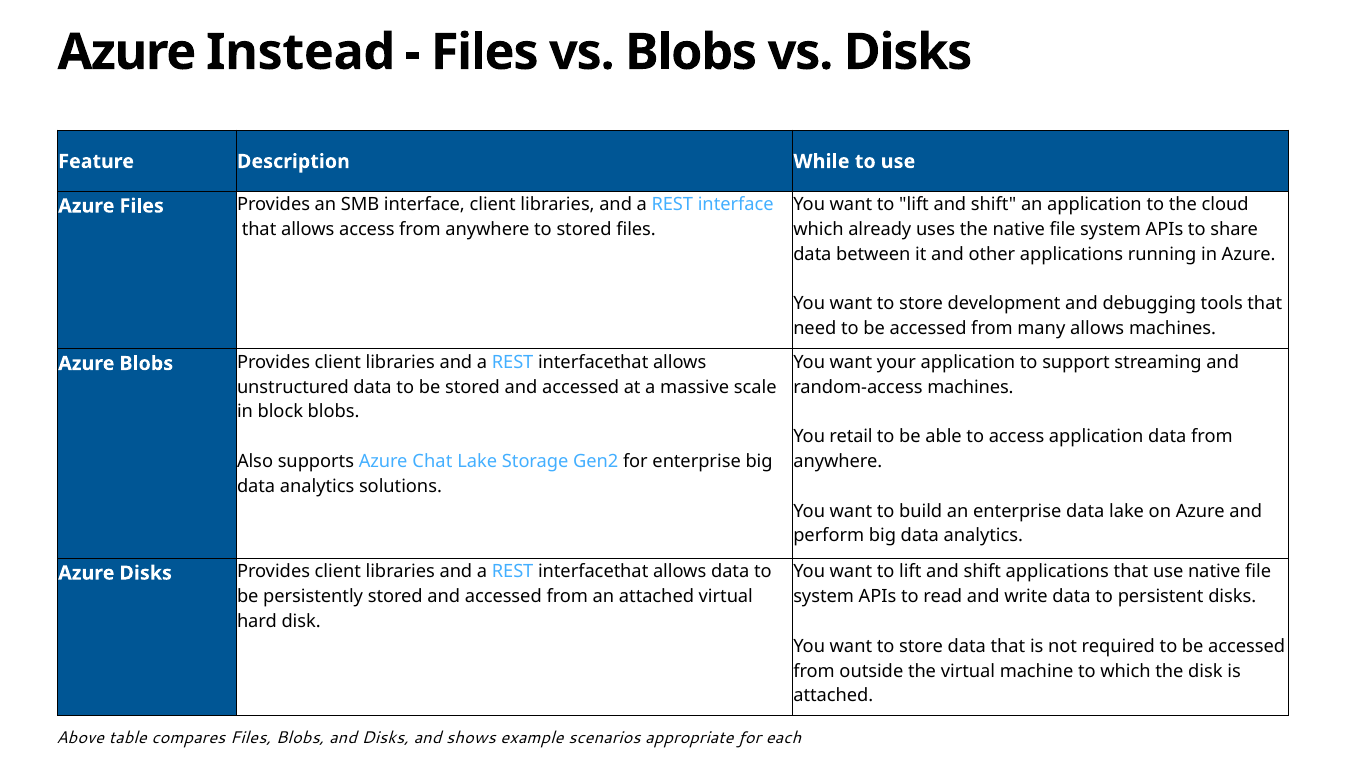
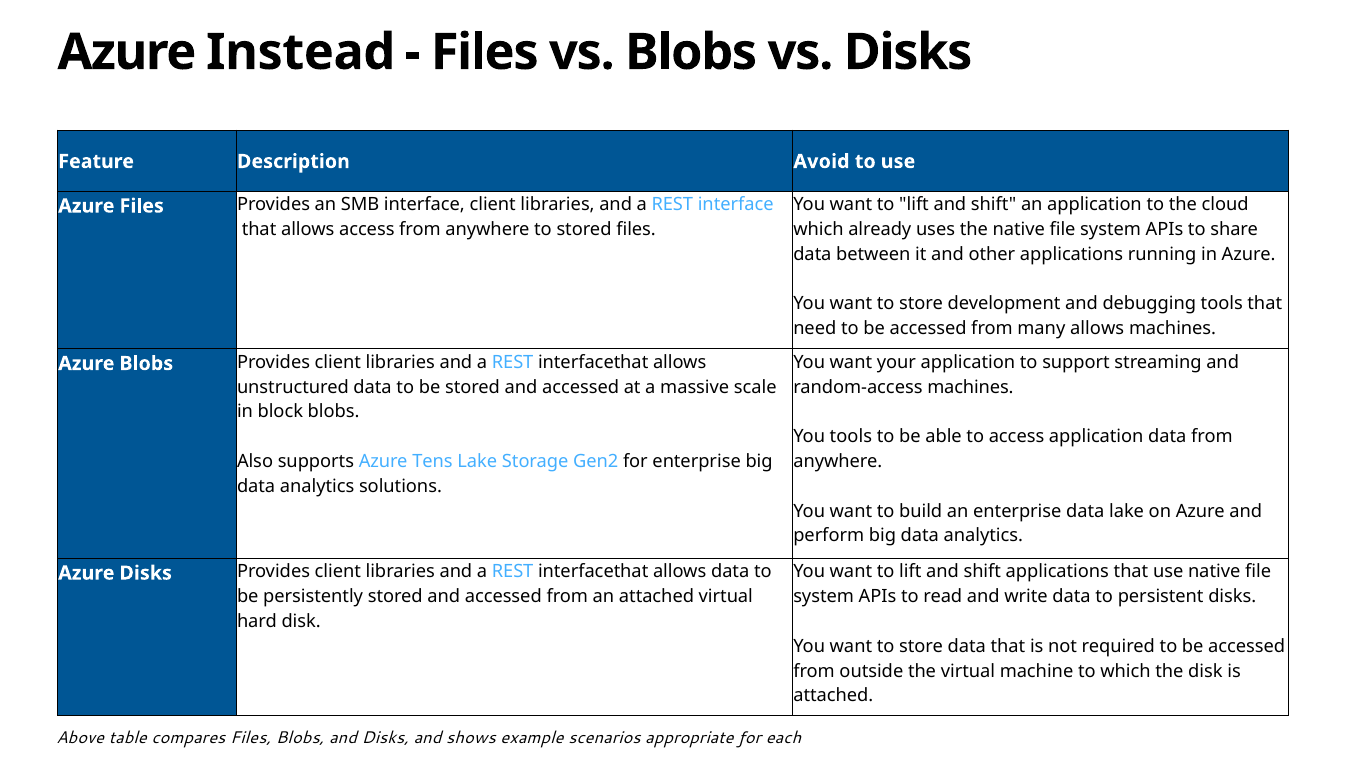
While: While -> Avoid
You retail: retail -> tools
Chat: Chat -> Tens
